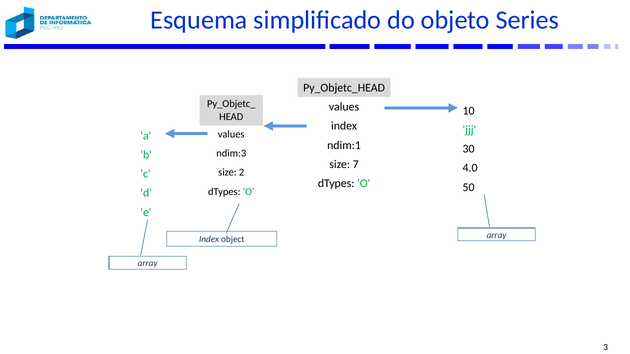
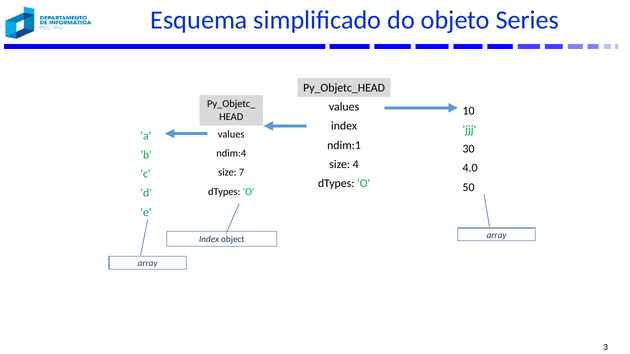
ndim:3: ndim:3 -> ndim:4
7: 7 -> 4
2: 2 -> 7
